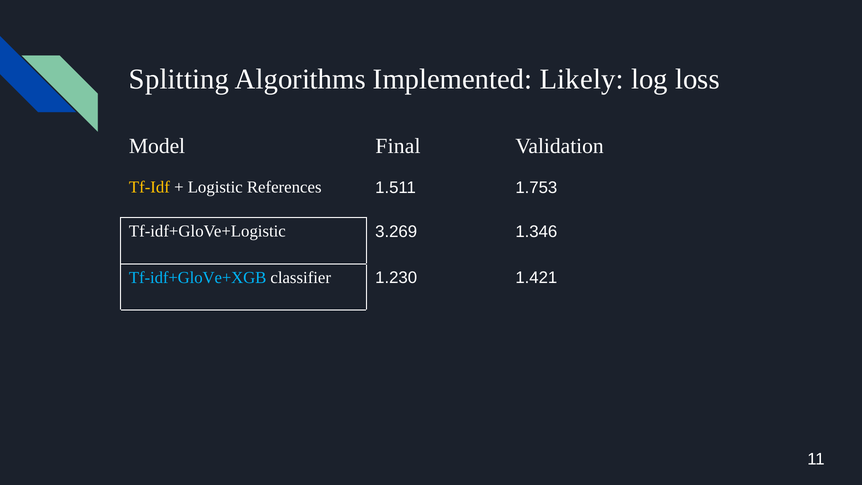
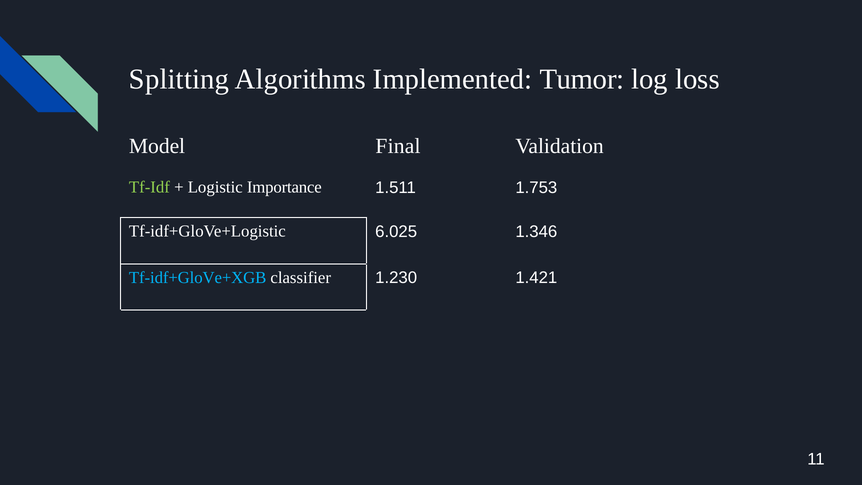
Likely: Likely -> Tumor
Tf-Idf colour: yellow -> light green
References: References -> Importance
3.269: 3.269 -> 6.025
